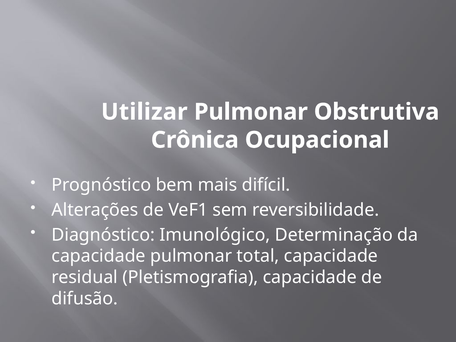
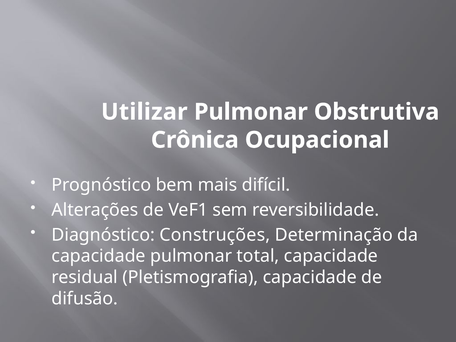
Imunológico: Imunológico -> Construções
